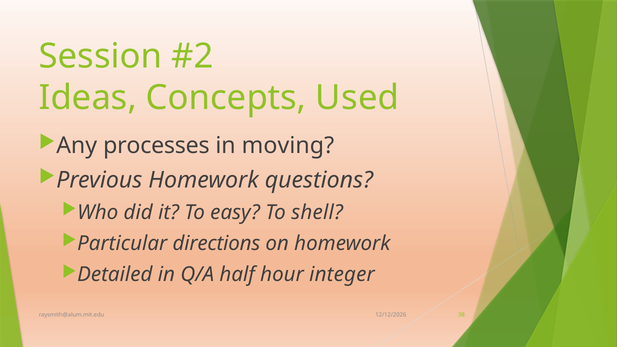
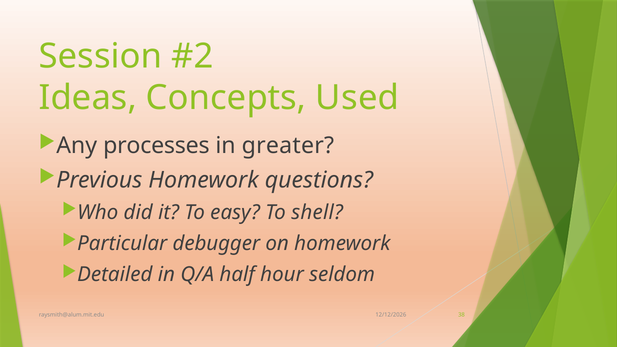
moving: moving -> greater
directions: directions -> debugger
integer: integer -> seldom
